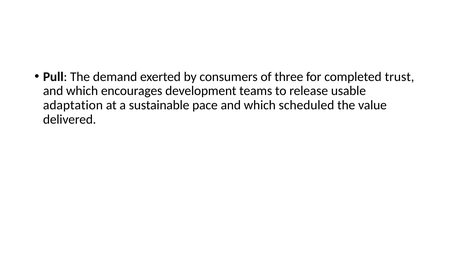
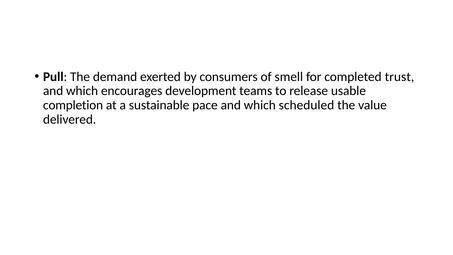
three: three -> smell
adaptation: adaptation -> completion
